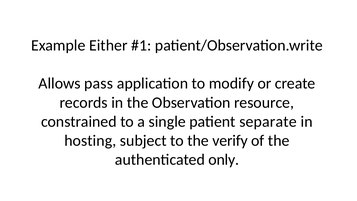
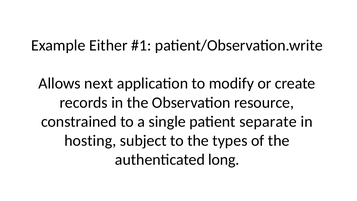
pass: pass -> next
verify: verify -> types
only: only -> long
